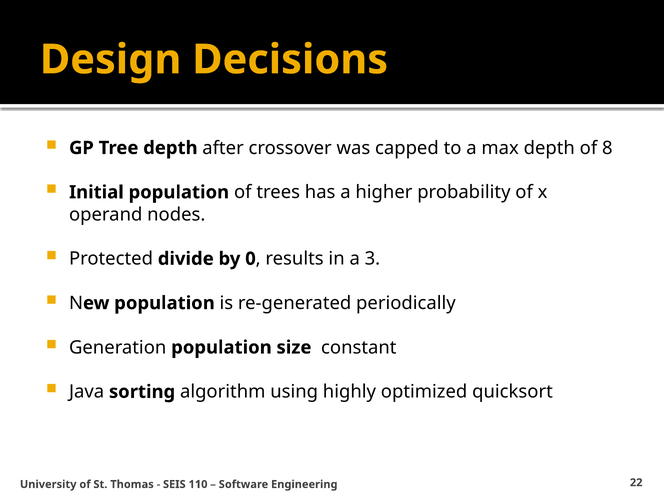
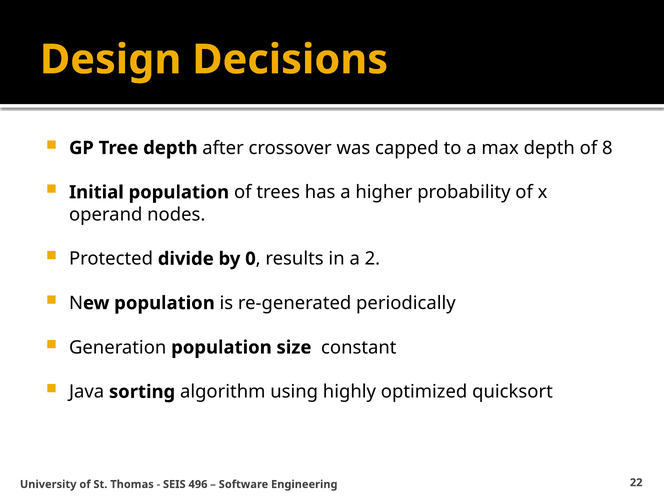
3: 3 -> 2
110: 110 -> 496
